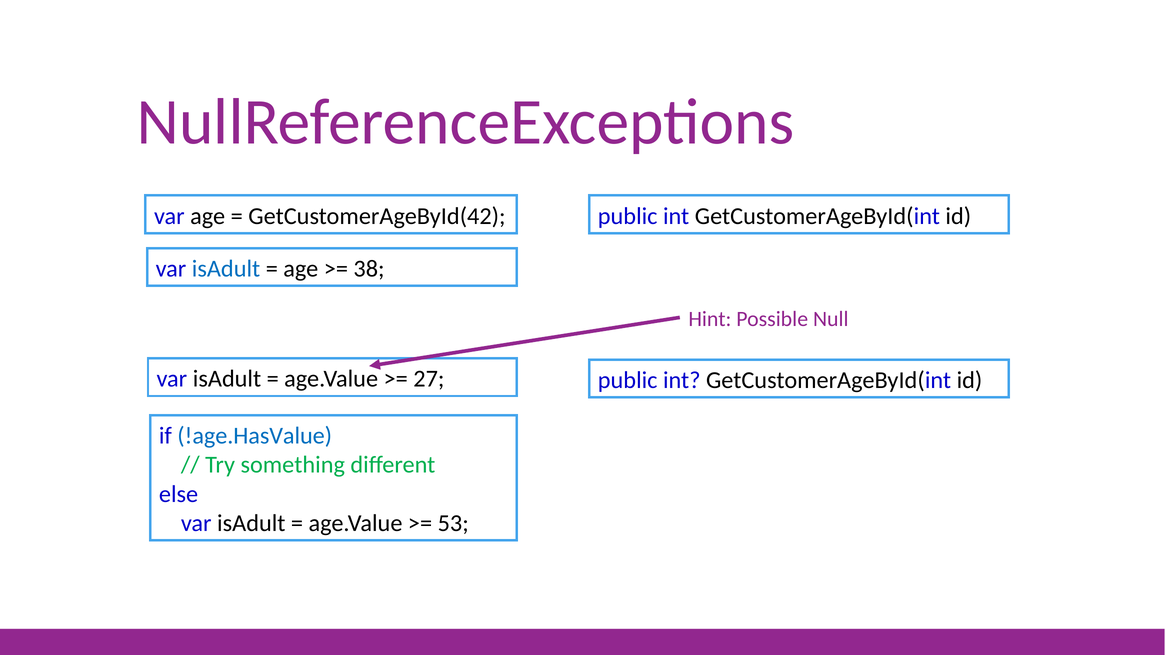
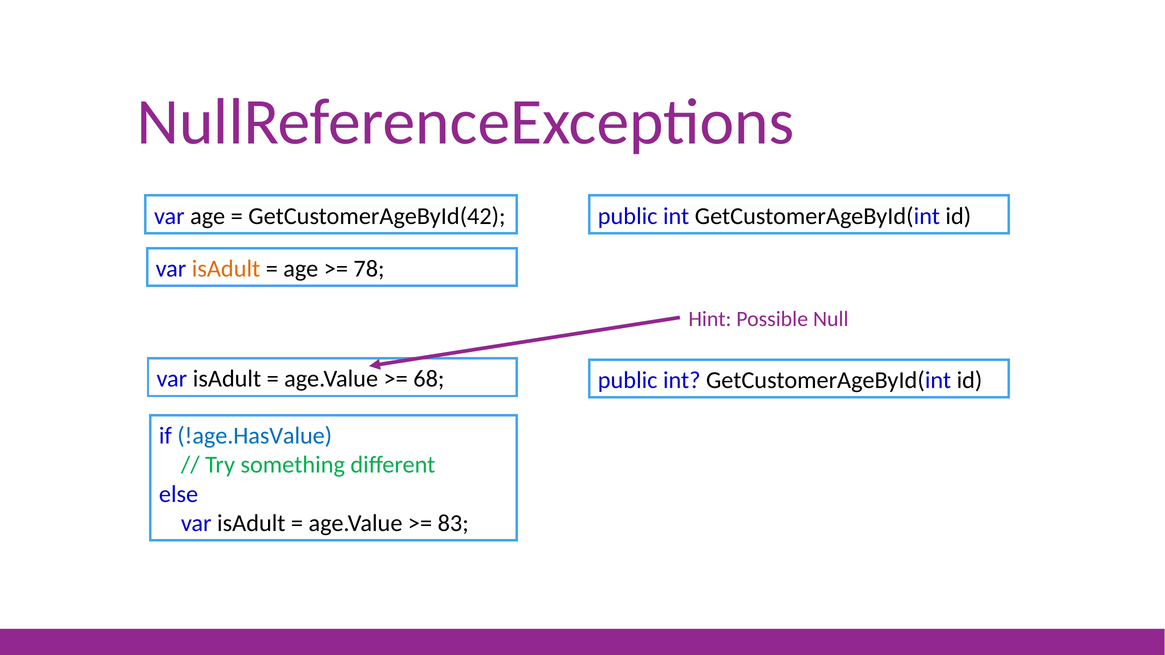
isAdult at (226, 269) colour: blue -> orange
38: 38 -> 78
27: 27 -> 68
53: 53 -> 83
